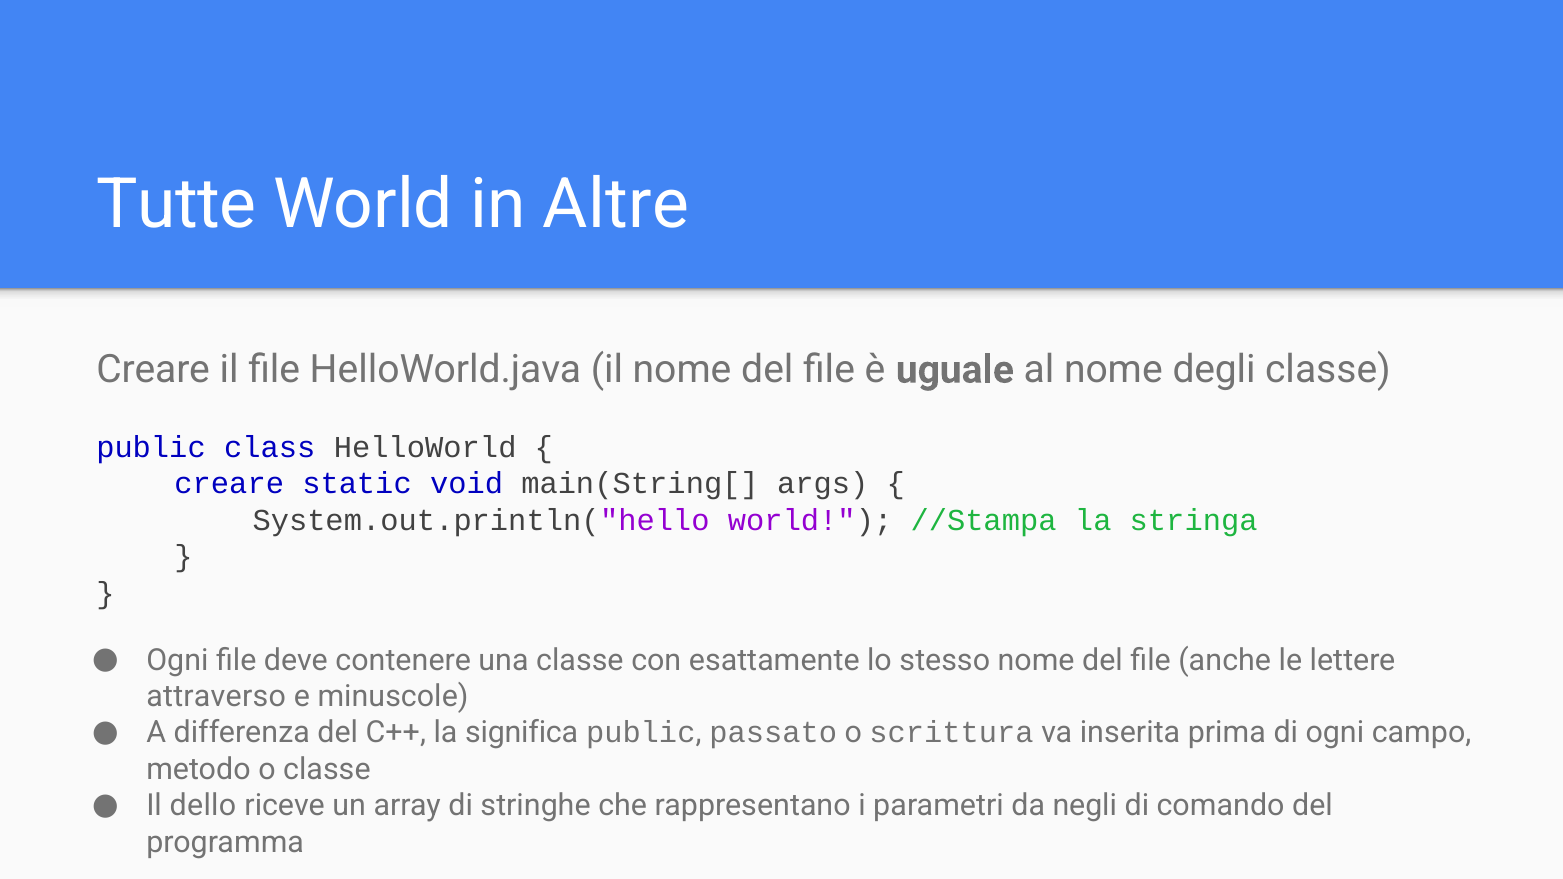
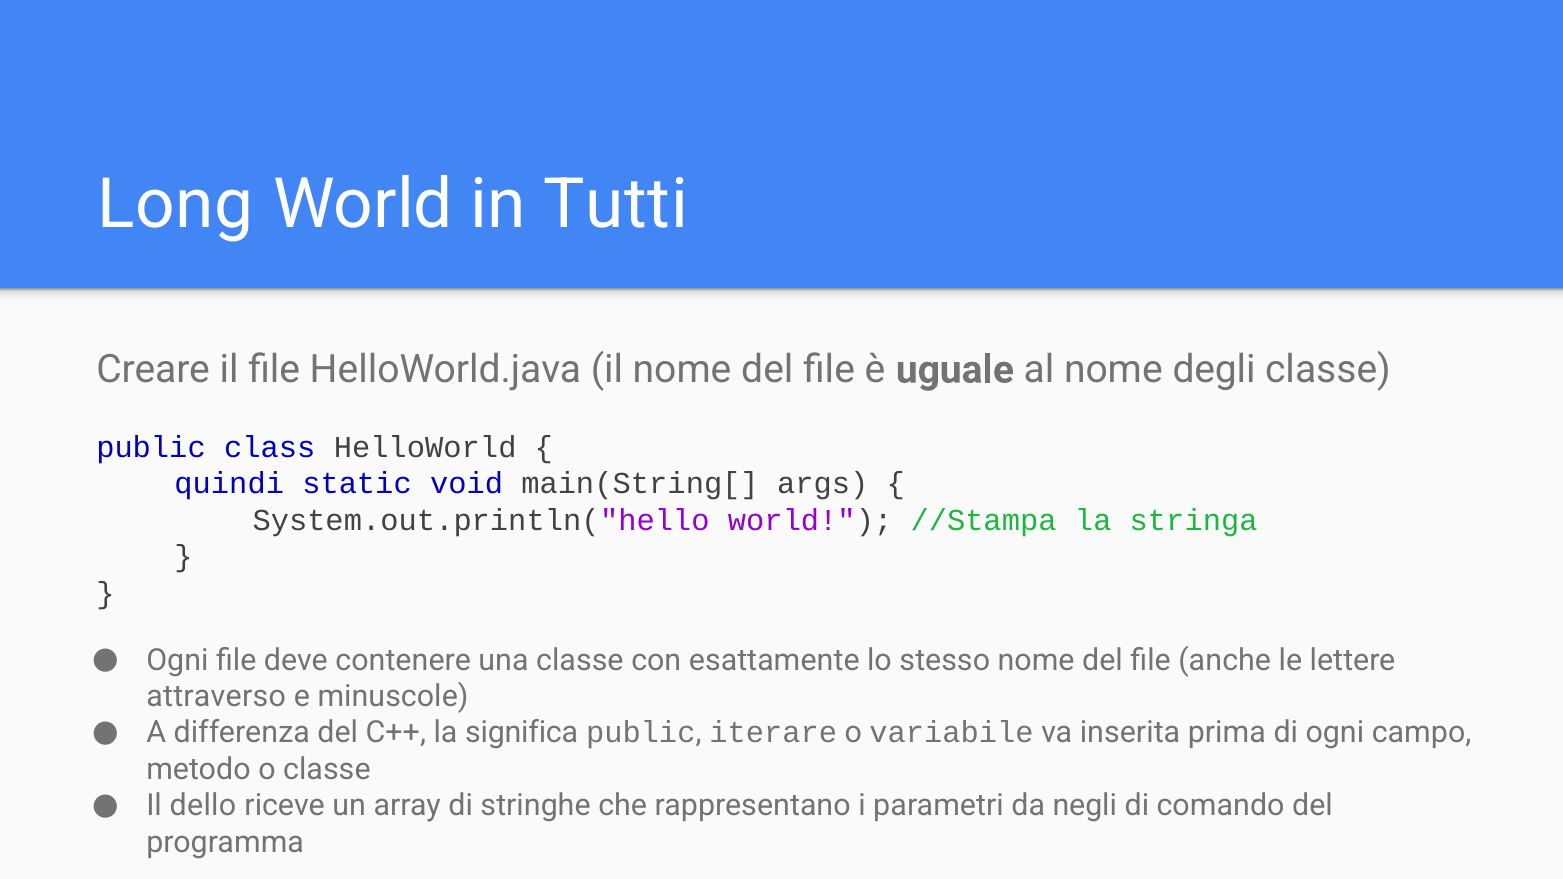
Tutte: Tutte -> Long
Altre: Altre -> Tutti
creare at (229, 484): creare -> quindi
passato: passato -> iterare
scrittura: scrittura -> variabile
